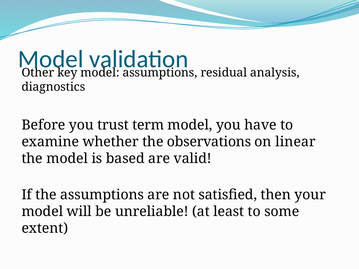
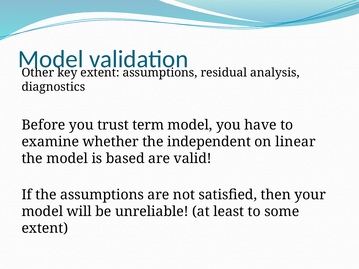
model at (100, 73): model -> extent
observations: observations -> independent
